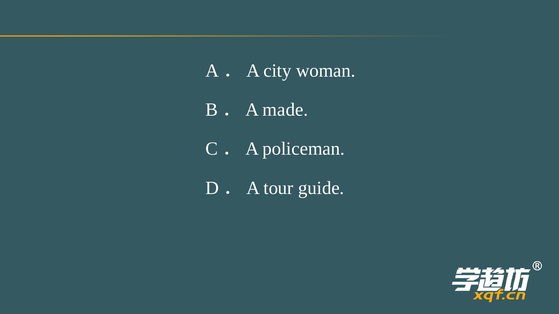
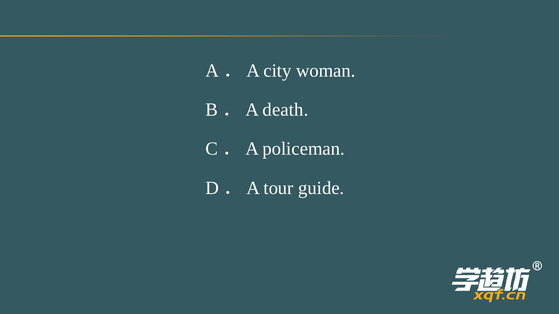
made: made -> death
